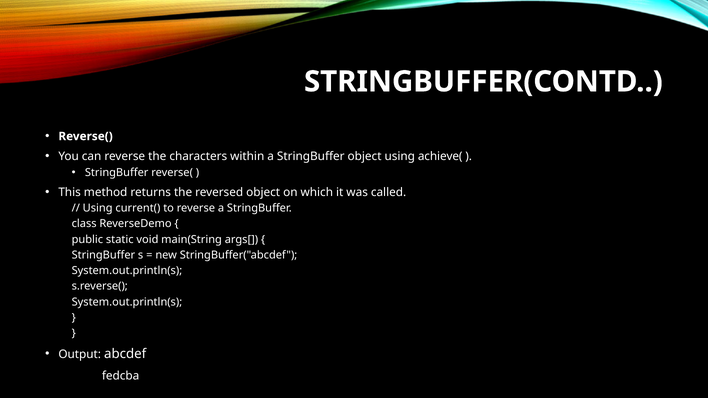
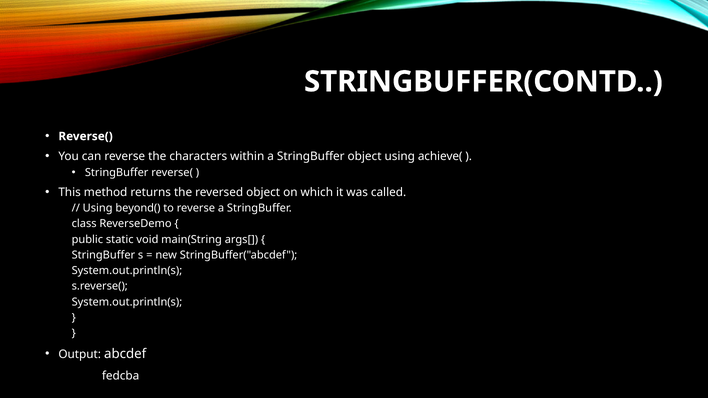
current(: current( -> beyond(
